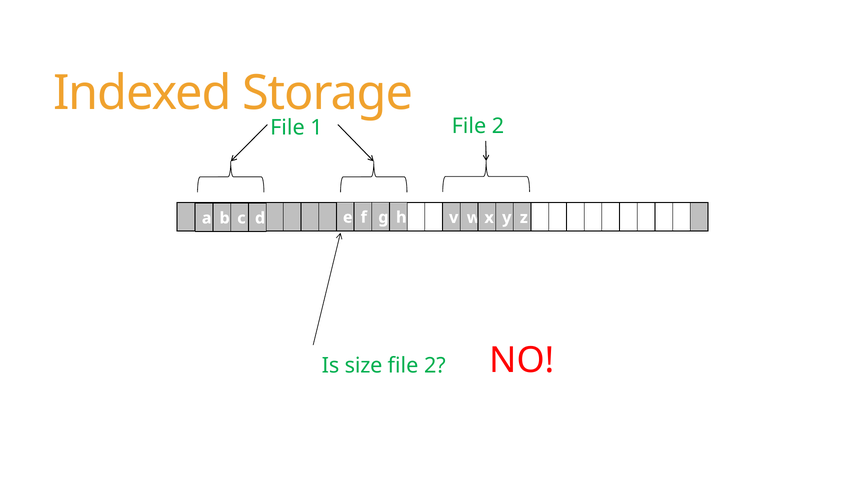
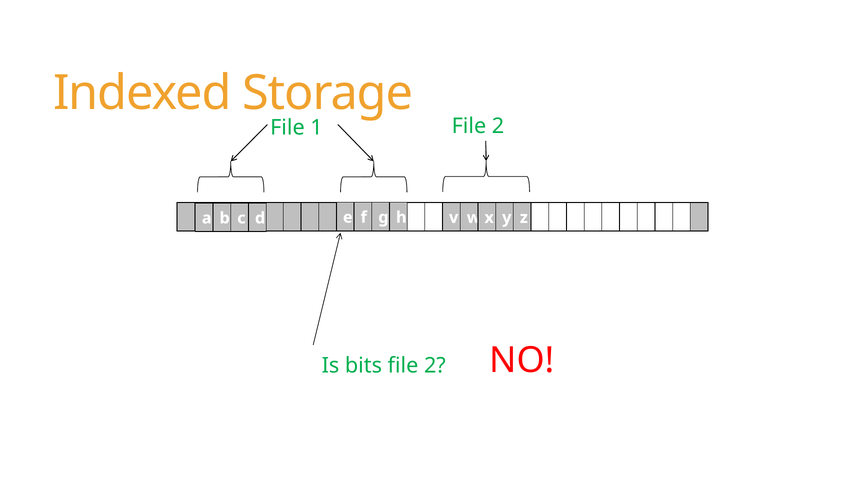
size: size -> bits
